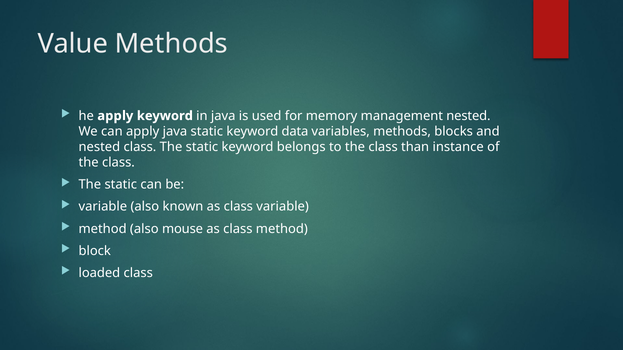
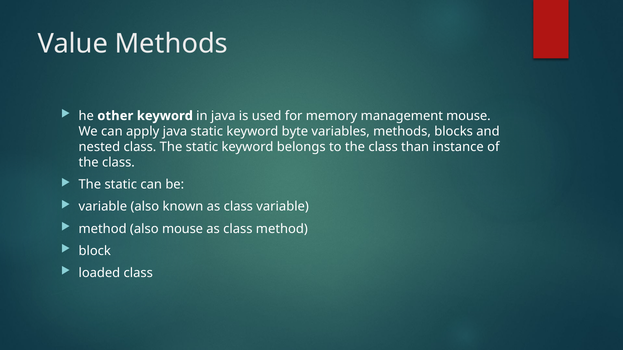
he apply: apply -> other
management nested: nested -> mouse
data: data -> byte
